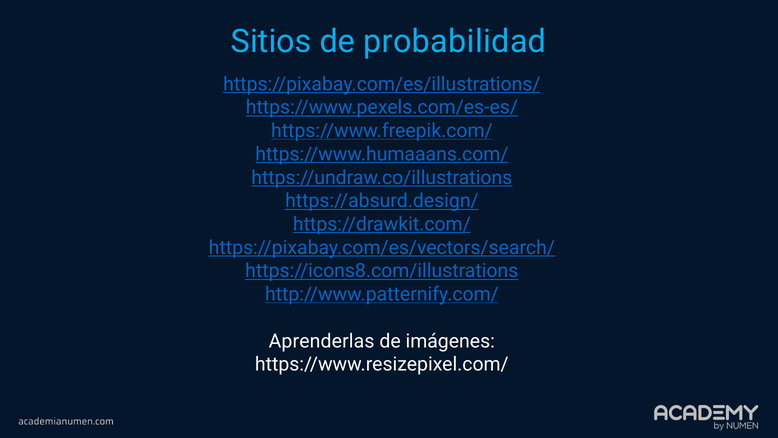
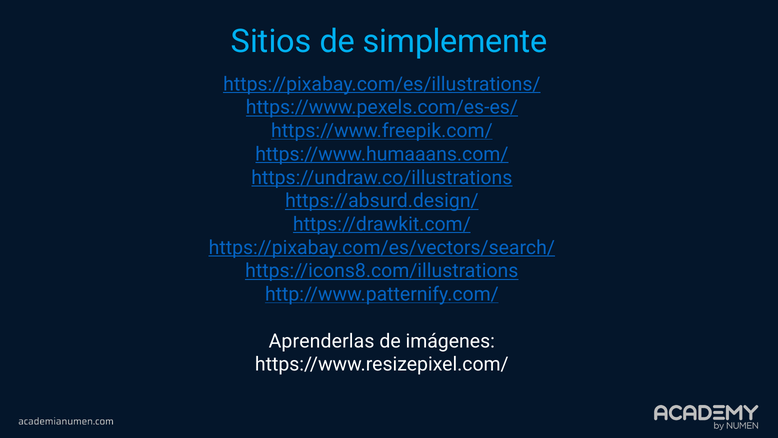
probabilidad: probabilidad -> simplemente
